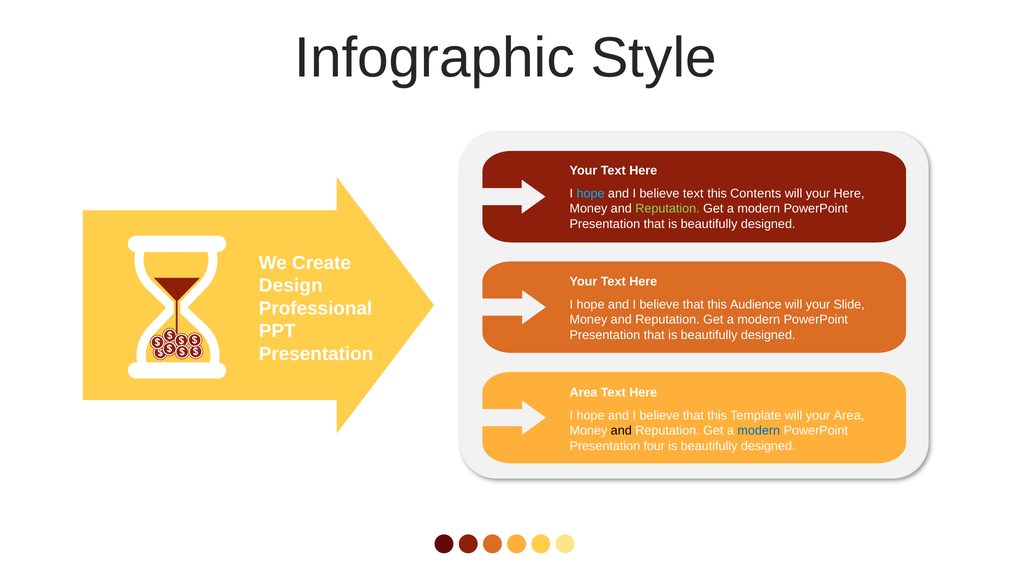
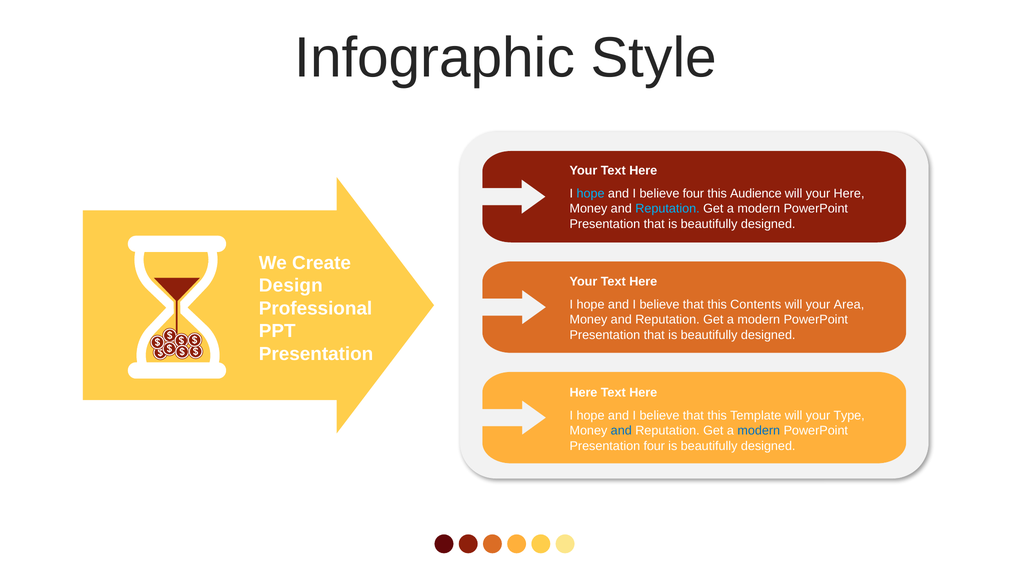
believe text: text -> four
Contents: Contents -> Audience
Reputation at (667, 209) colour: light green -> light blue
Audience: Audience -> Contents
Slide: Slide -> Area
Area at (583, 392): Area -> Here
your Area: Area -> Type
and at (621, 430) colour: black -> blue
